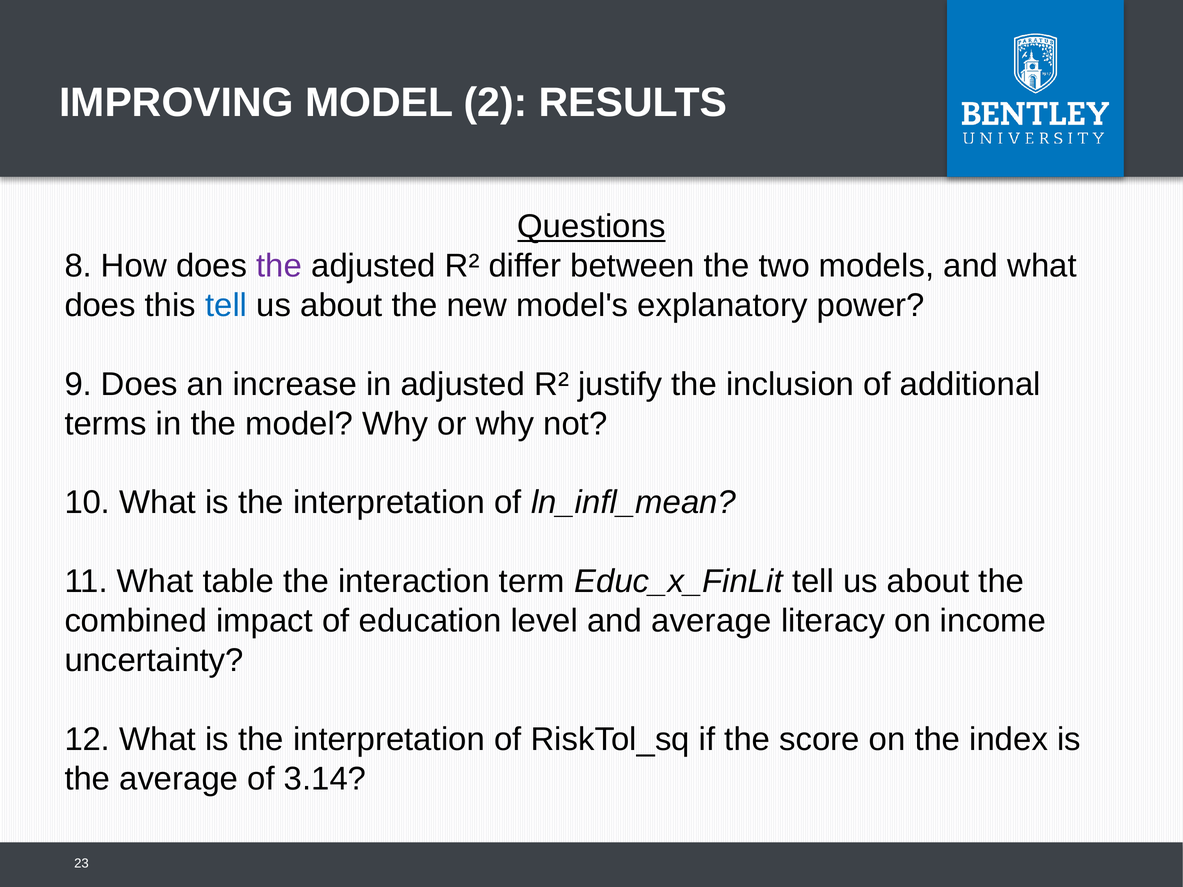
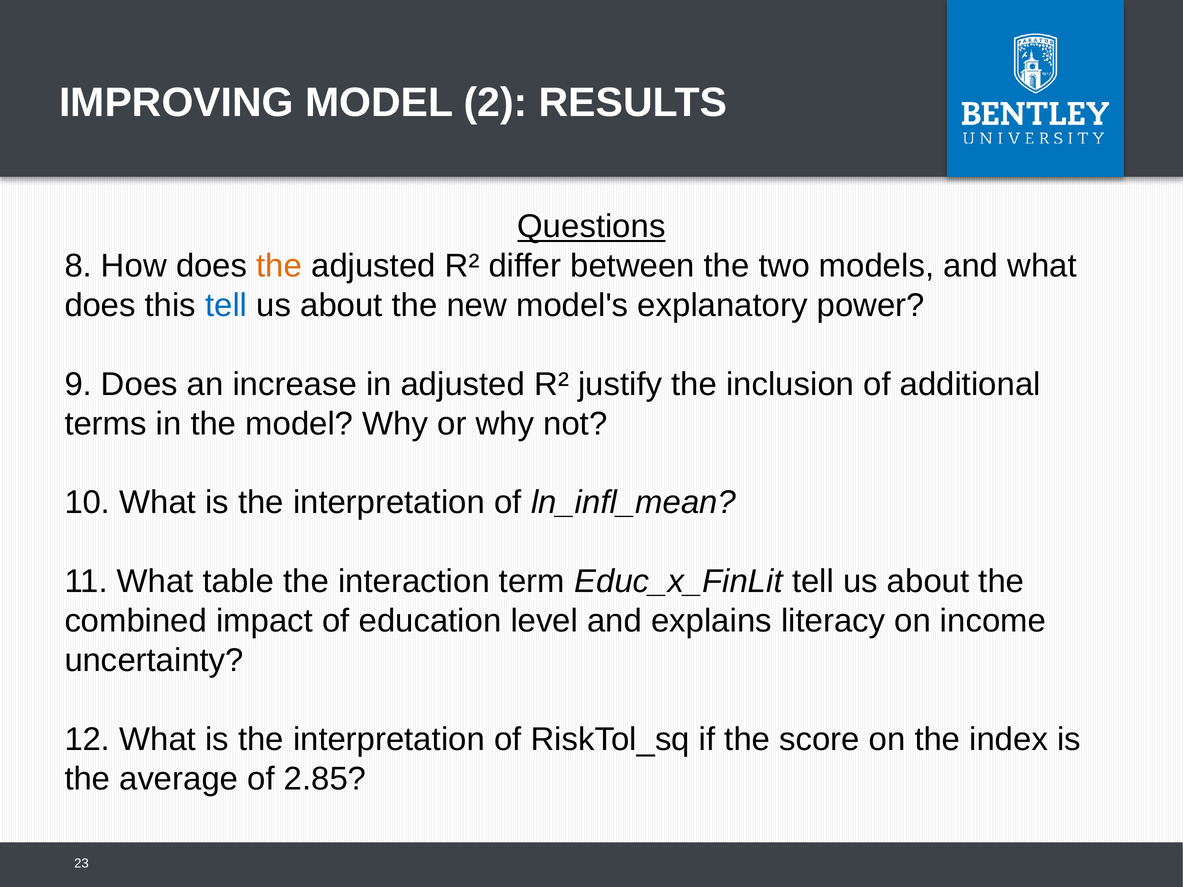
the at (279, 266) colour: purple -> orange
and average: average -> explains
3.14: 3.14 -> 2.85
